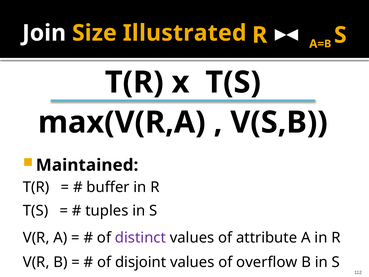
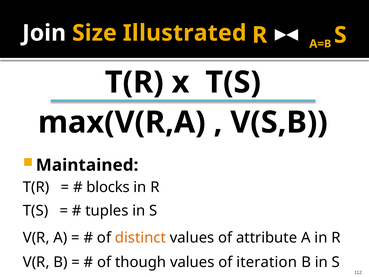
buffer: buffer -> blocks
distinct colour: purple -> orange
disjoint: disjoint -> though
overflow: overflow -> iteration
